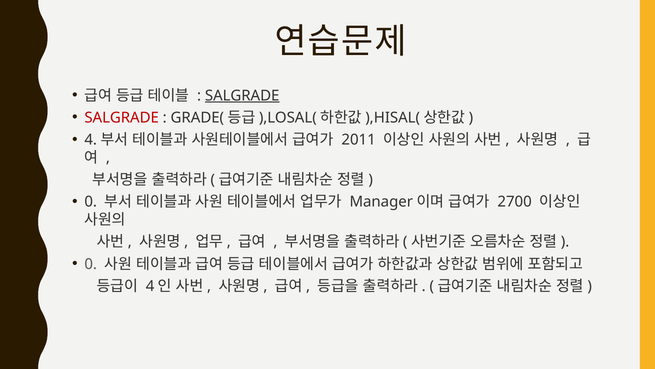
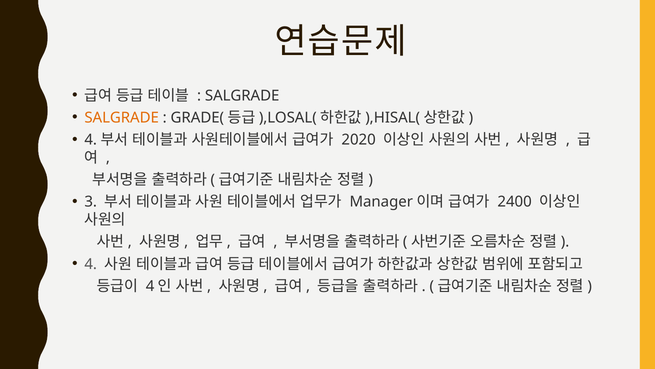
SALGRADE at (242, 95) underline: present -> none
SALGRADE at (122, 118) colour: red -> orange
2011: 2011 -> 2020
0 at (91, 202): 0 -> 3
2700: 2700 -> 2400
0 at (91, 264): 0 -> 4
